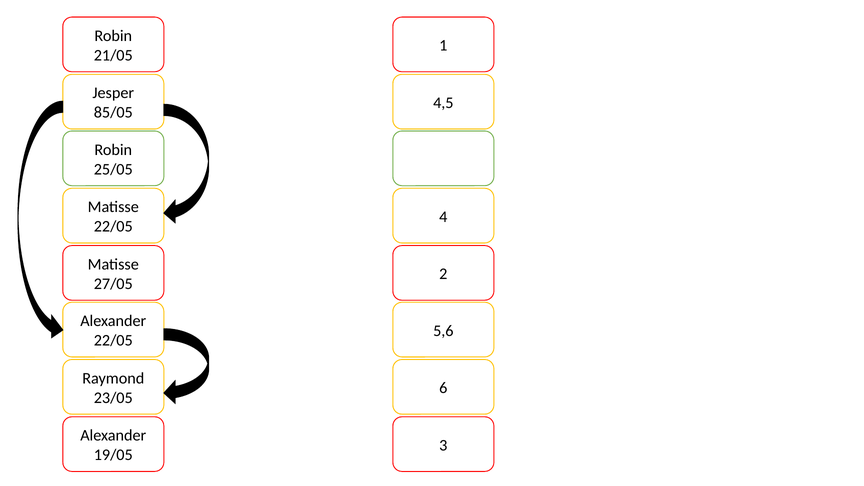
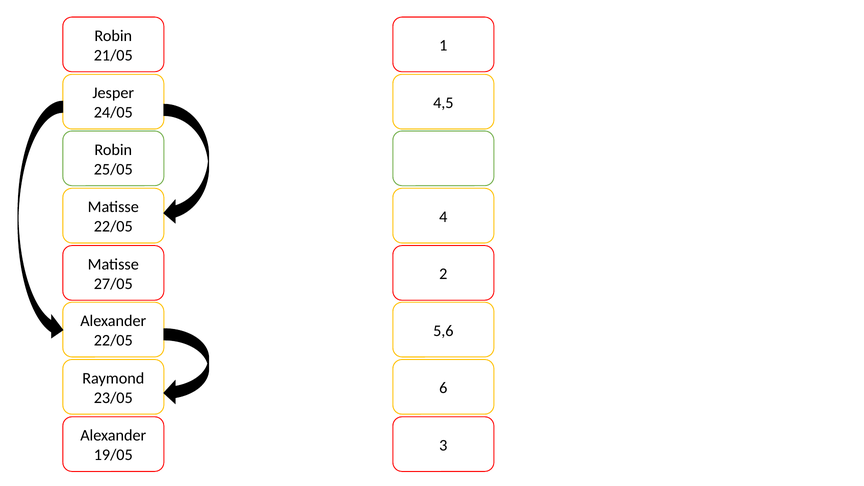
85/05: 85/05 -> 24/05
